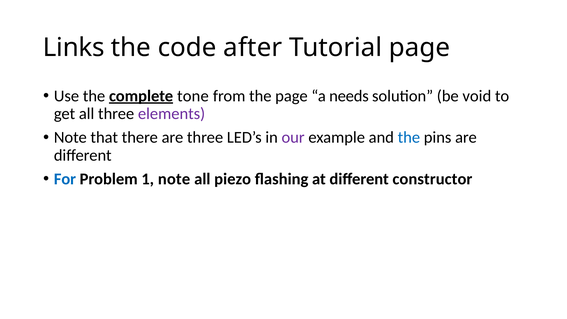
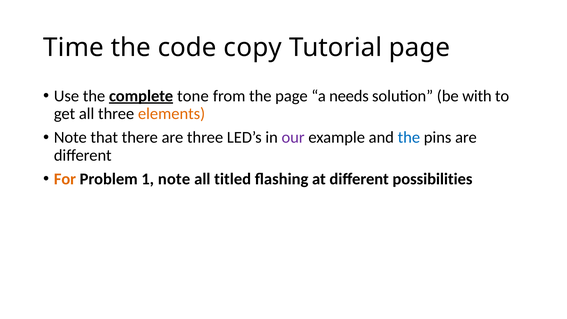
Links: Links -> Time
after: after -> copy
void: void -> with
elements colour: purple -> orange
For colour: blue -> orange
piezo: piezo -> titled
constructor: constructor -> possibilities
